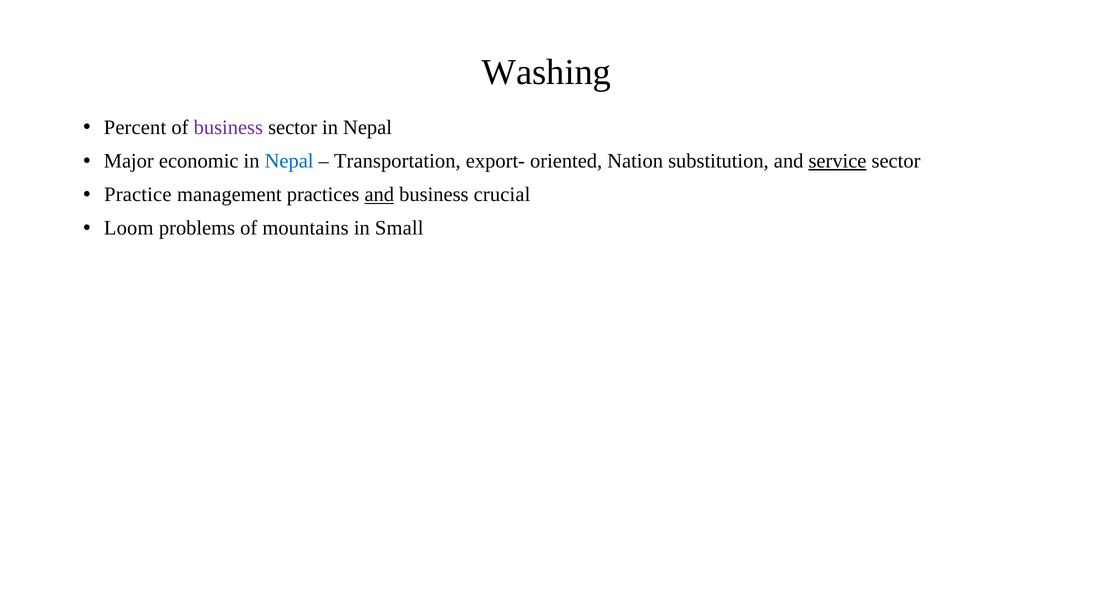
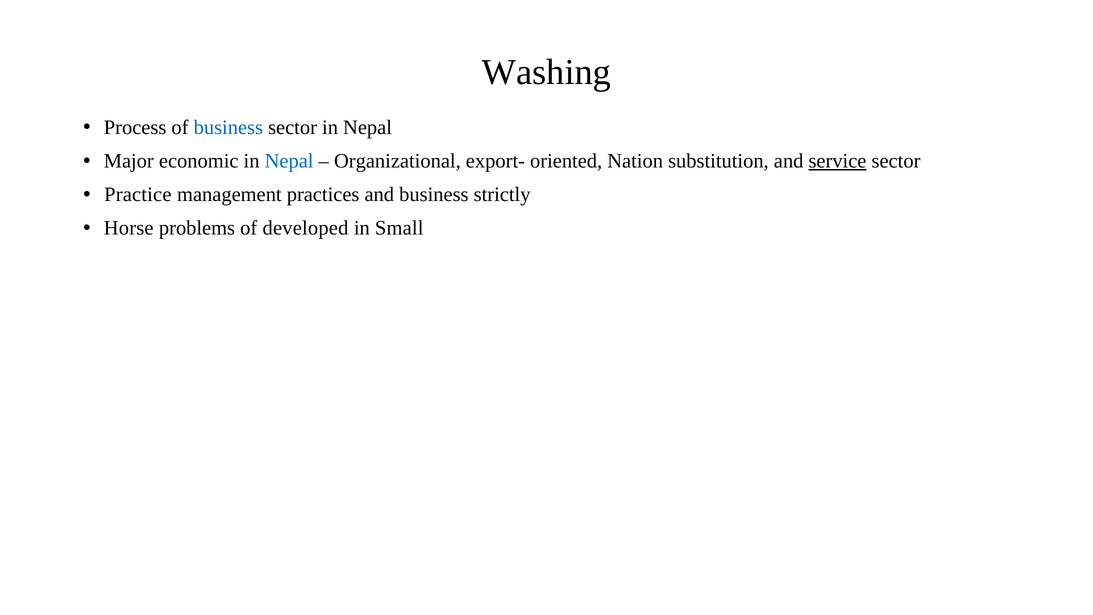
Percent: Percent -> Process
business at (228, 127) colour: purple -> blue
Transportation: Transportation -> Organizational
and at (379, 195) underline: present -> none
crucial: crucial -> strictly
Loom: Loom -> Horse
mountains: mountains -> developed
